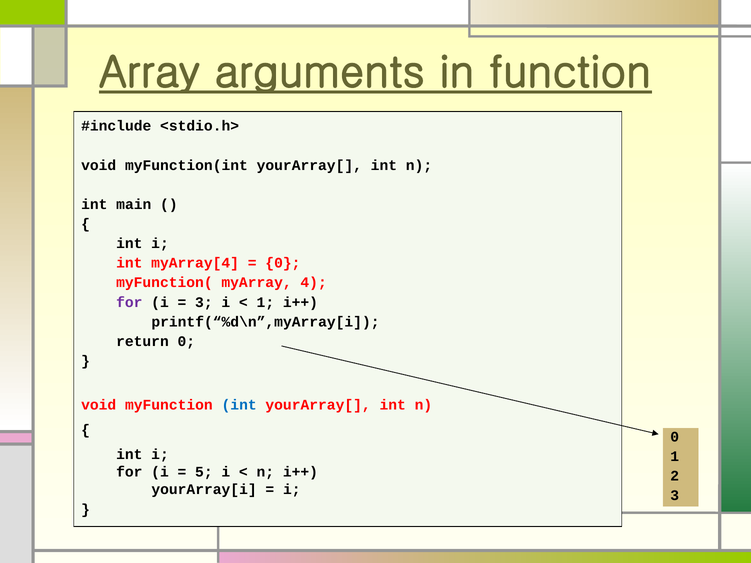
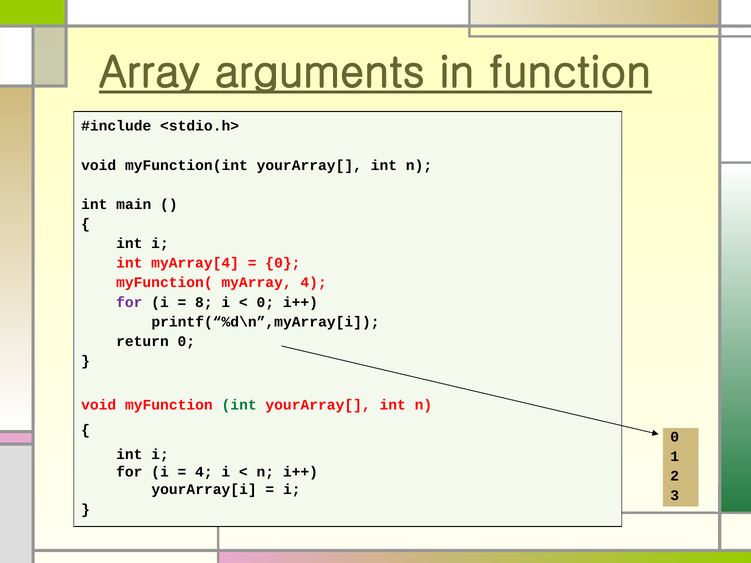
3 at (204, 302): 3 -> 8
1 at (265, 302): 1 -> 0
int at (239, 405) colour: blue -> green
5 at (204, 472): 5 -> 4
